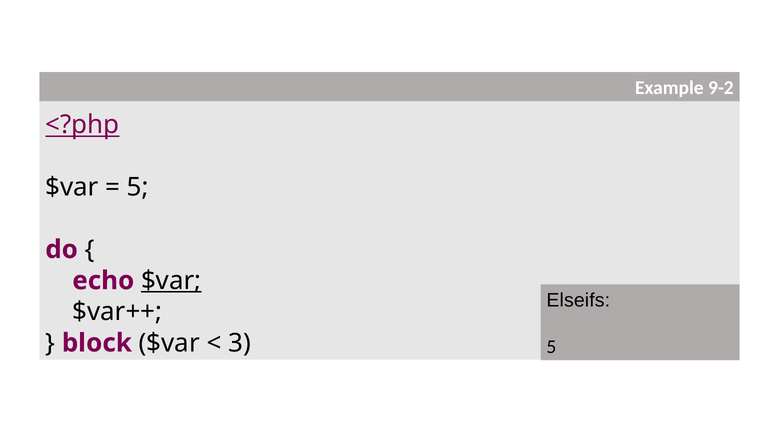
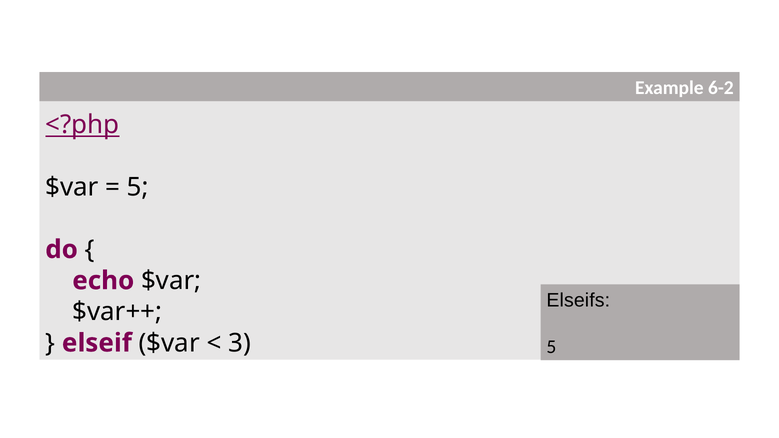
9-2: 9-2 -> 6-2
$var at (171, 281) underline: present -> none
block: block -> elseif
